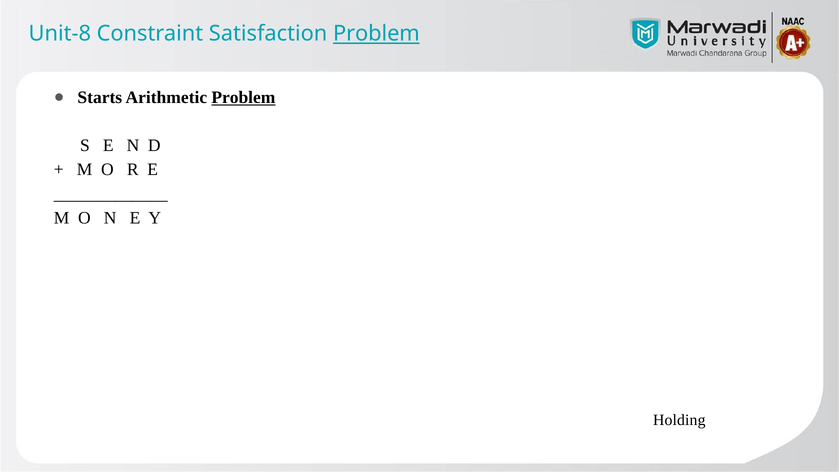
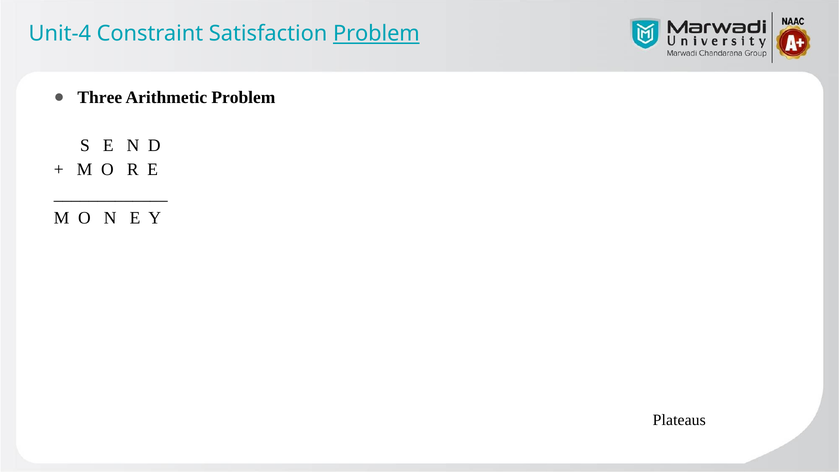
Unit-8: Unit-8 -> Unit-4
Starts: Starts -> Three
Problem at (243, 97) underline: present -> none
Holding: Holding -> Plateaus
